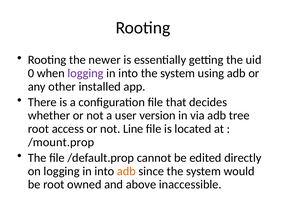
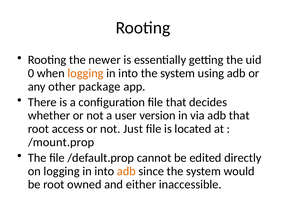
logging at (86, 73) colour: purple -> orange
installed: installed -> package
adb tree: tree -> that
Line: Line -> Just
above: above -> either
